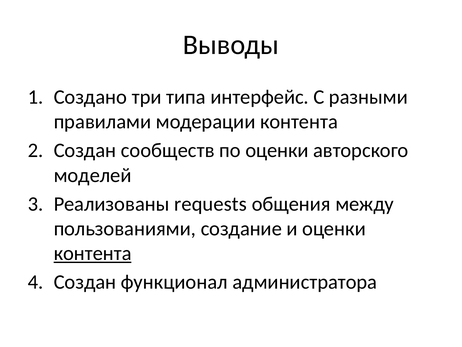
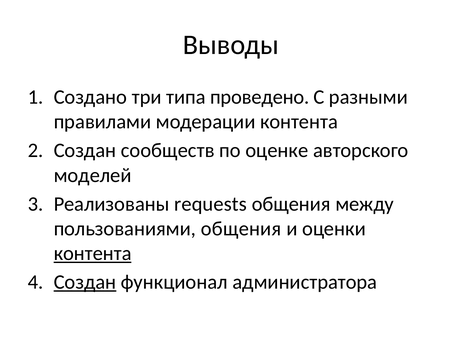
интерфейс: интерфейс -> проведено
по оценки: оценки -> оценке
пользованиями создание: создание -> общения
Создан at (85, 282) underline: none -> present
